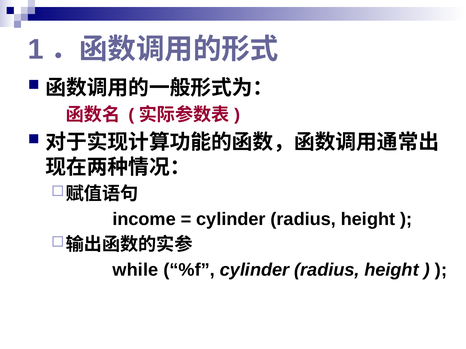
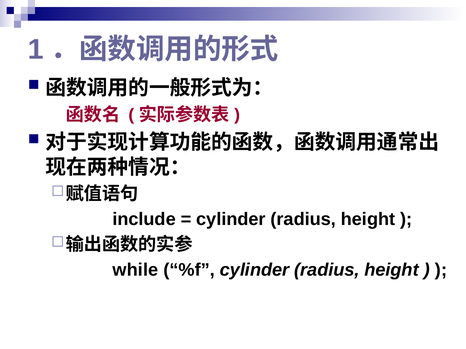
income: income -> include
